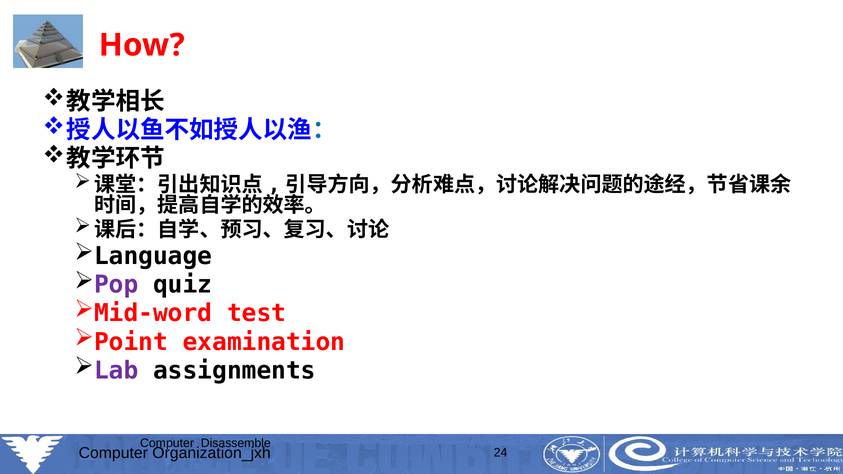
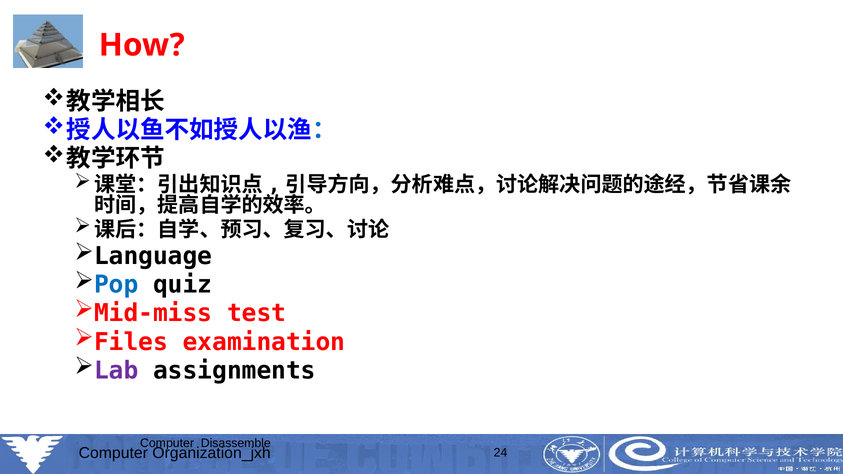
Pop colour: purple -> blue
Mid-word: Mid-word -> Mid-miss
Point: Point -> Files
